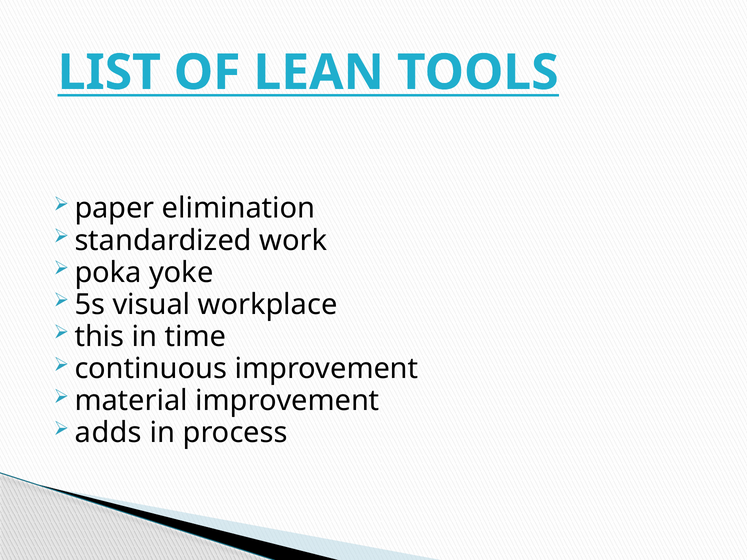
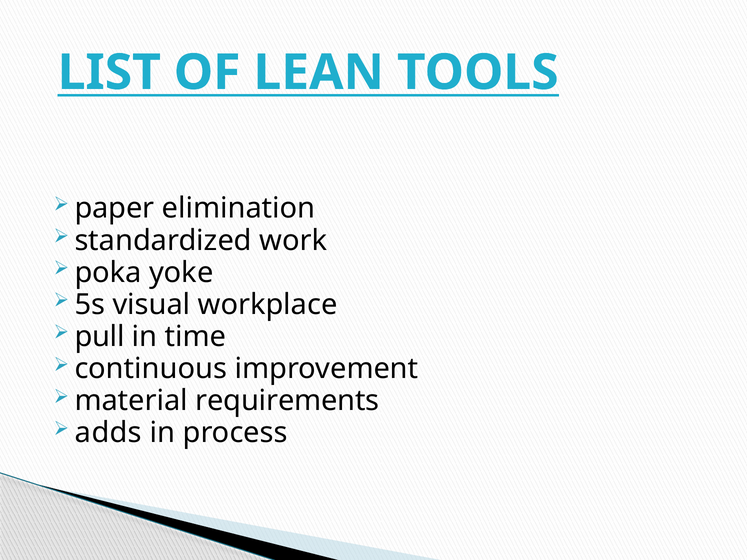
this: this -> pull
material improvement: improvement -> requirements
